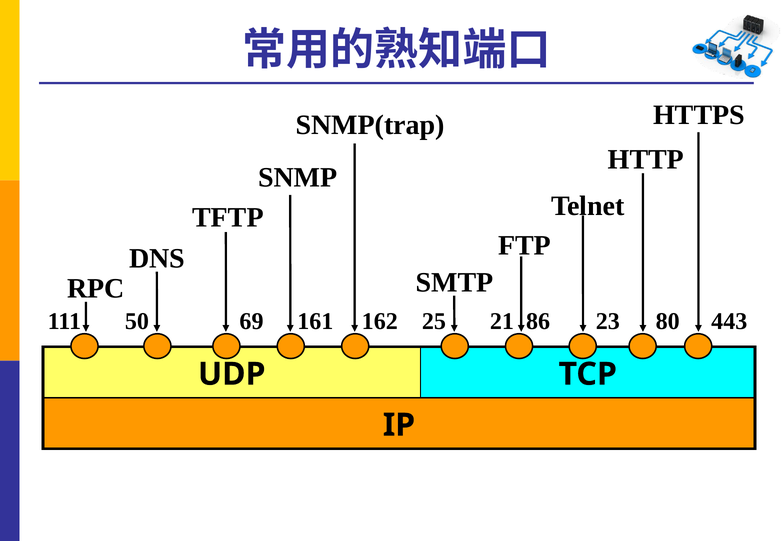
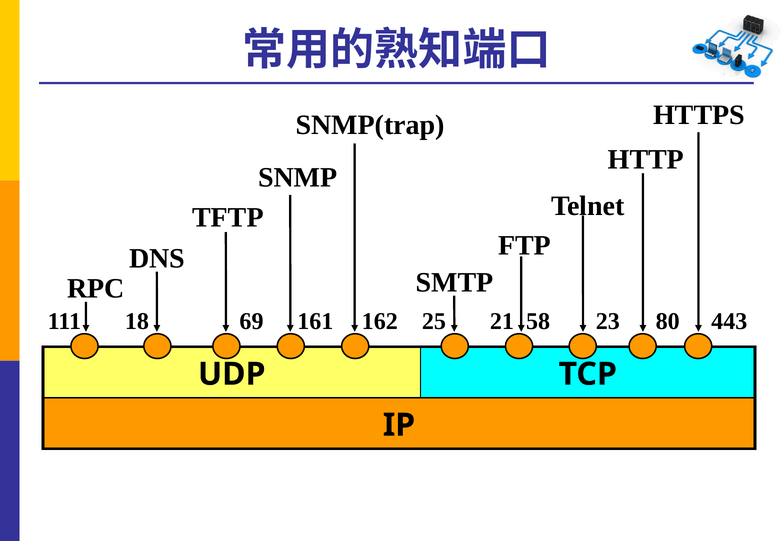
50: 50 -> 18
86: 86 -> 58
